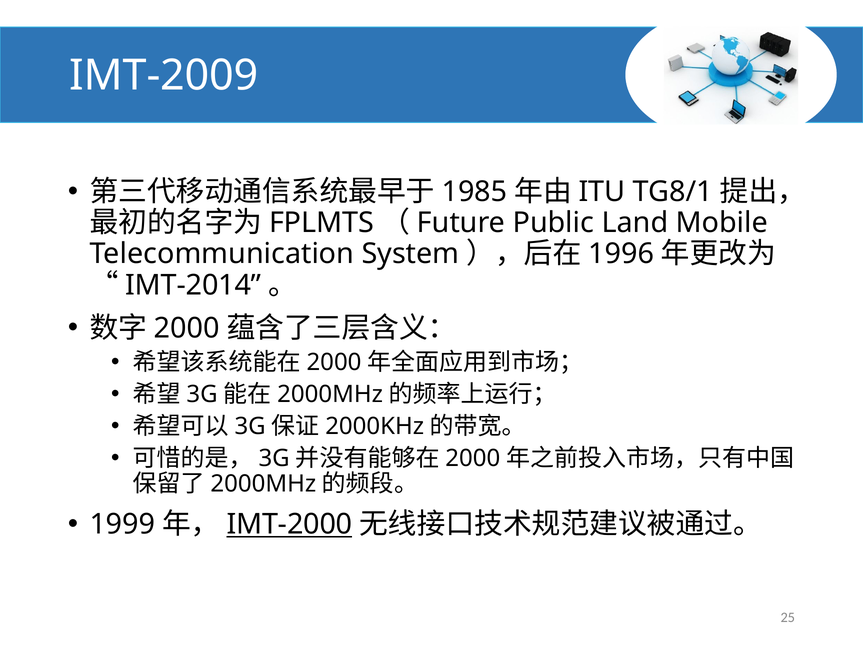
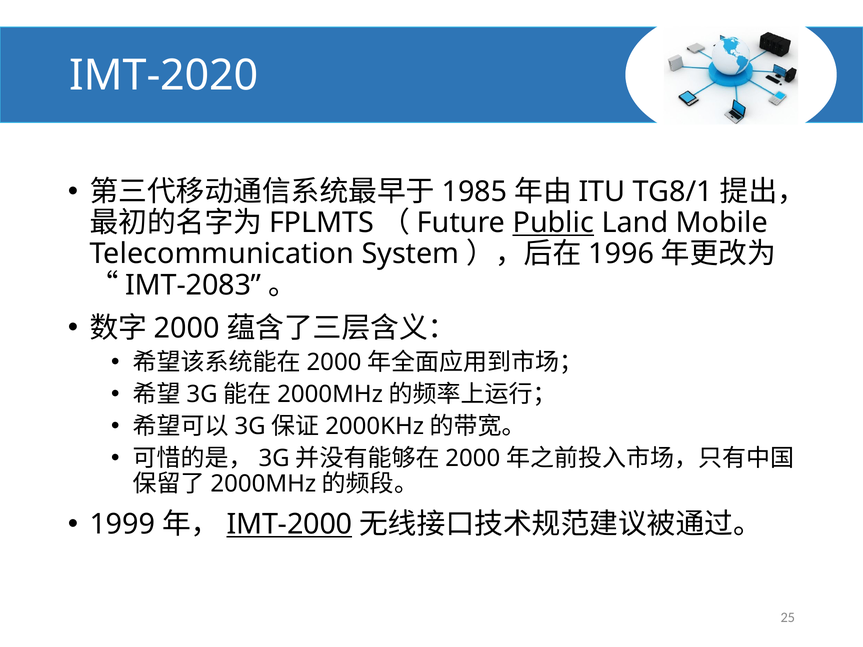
IMT-2009: IMT-2009 -> IMT-2020
Public underline: none -> present
IMT-2014: IMT-2014 -> IMT-2083
